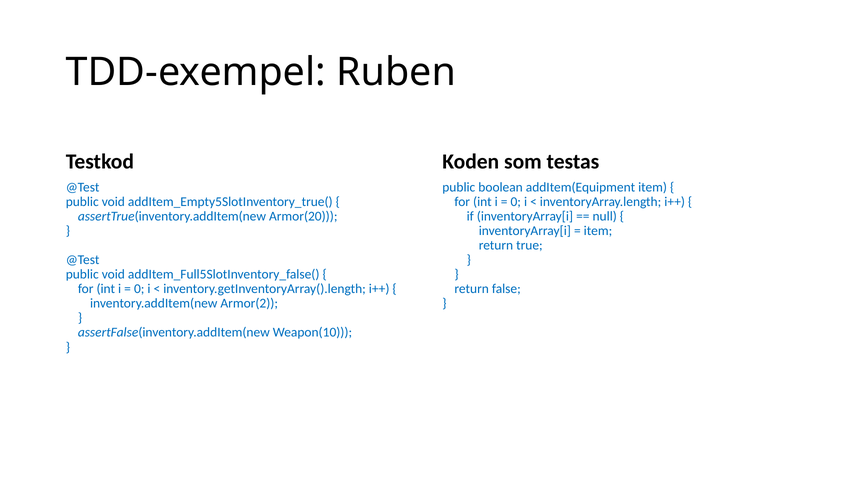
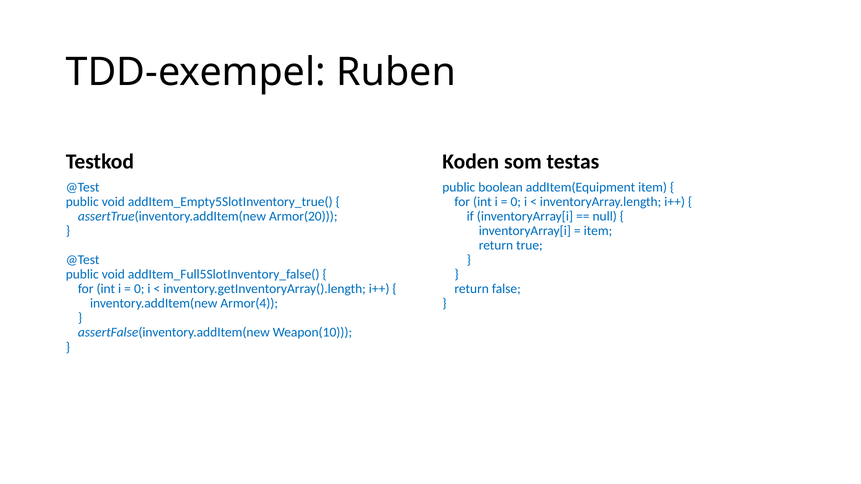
Armor(2: Armor(2 -> Armor(4
